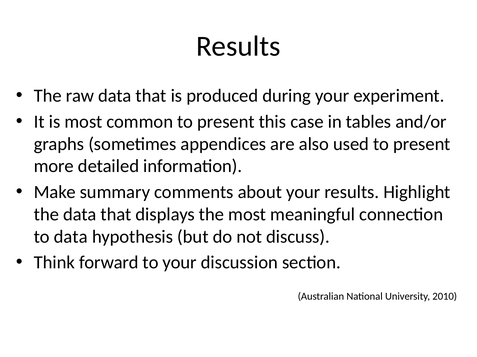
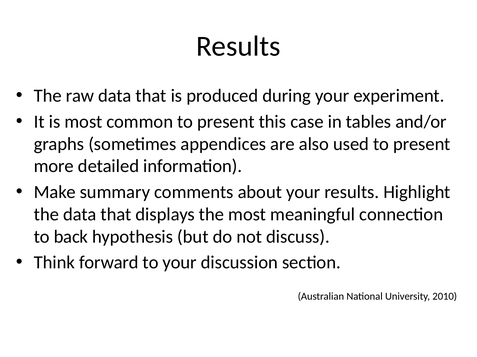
to data: data -> back
